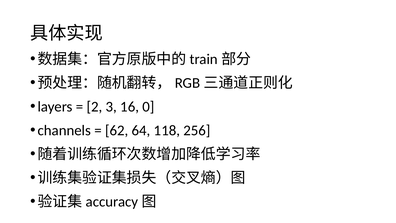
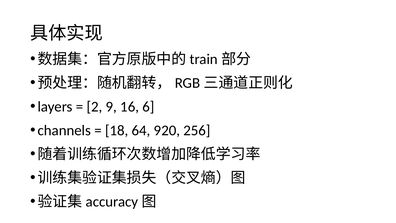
3: 3 -> 9
0: 0 -> 6
62: 62 -> 18
118: 118 -> 920
